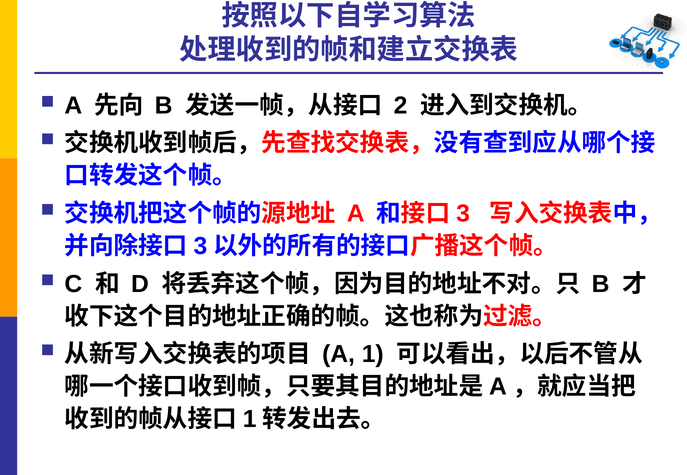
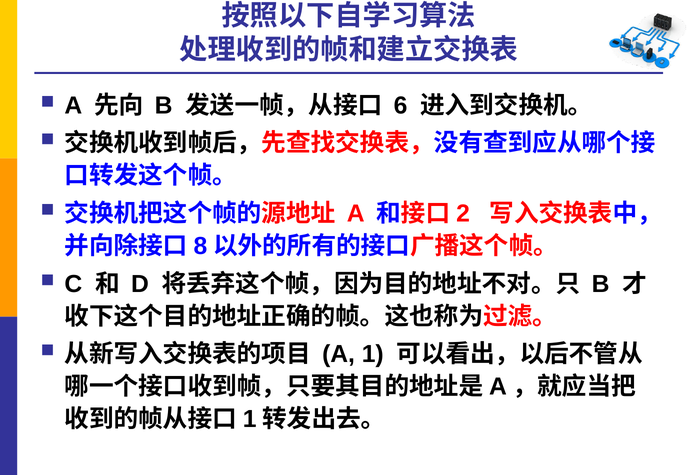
2: 2 -> 6
3 at (463, 214): 3 -> 2
3 at (200, 246): 3 -> 8
